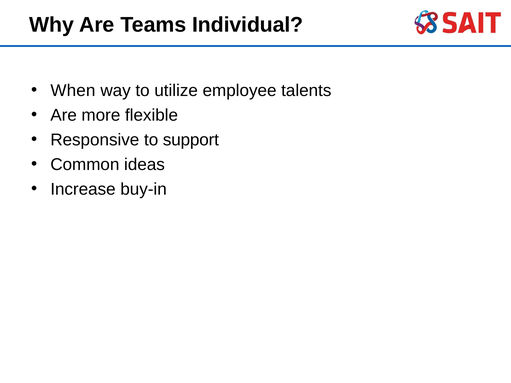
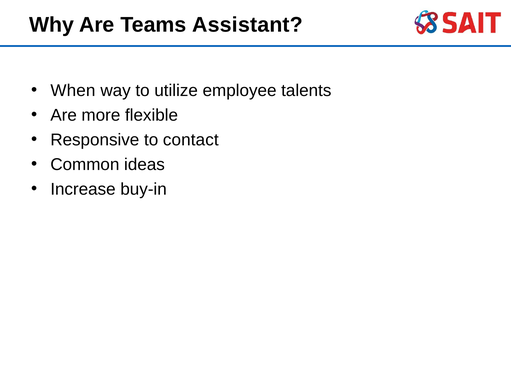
Individual: Individual -> Assistant
support: support -> contact
